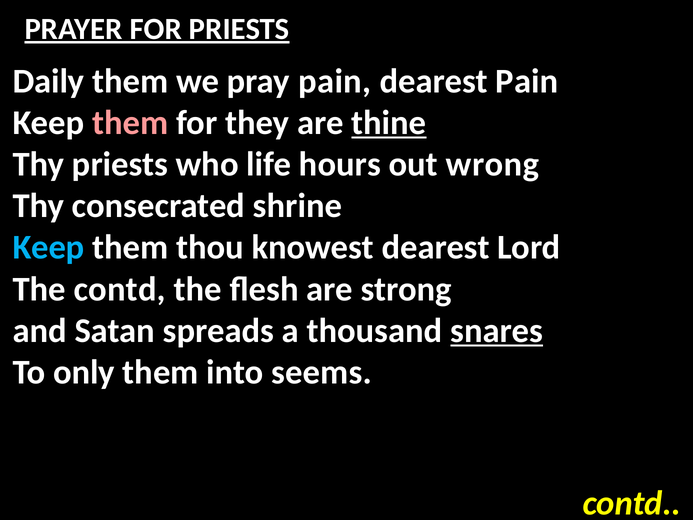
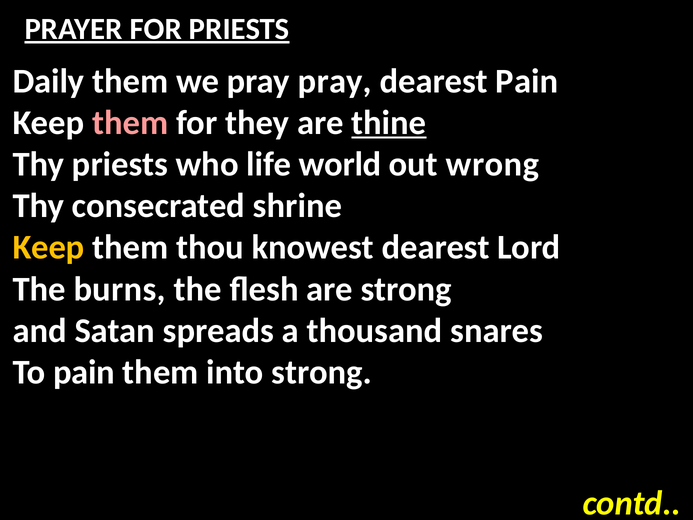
pray pain: pain -> pray
hours: hours -> world
Keep at (49, 247) colour: light blue -> yellow
The contd: contd -> burns
snares underline: present -> none
To only: only -> pain
into seems: seems -> strong
